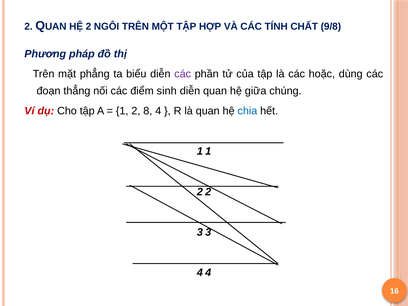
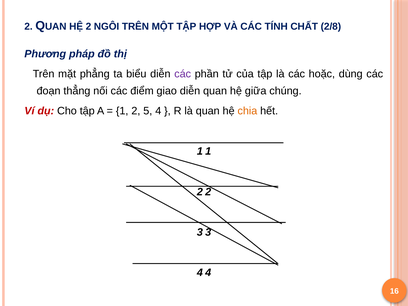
9/8: 9/8 -> 2/8
sinh: sinh -> giao
8: 8 -> 5
chia colour: blue -> orange
